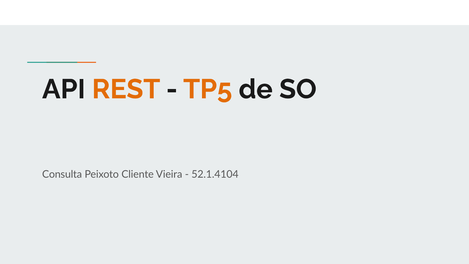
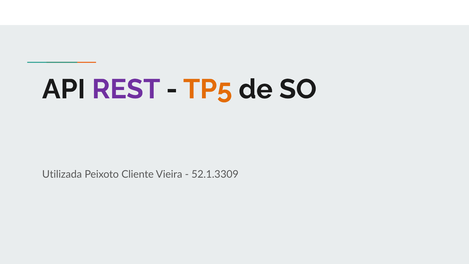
REST colour: orange -> purple
Consulta: Consulta -> Utilizada
52.1.4104: 52.1.4104 -> 52.1.3309
